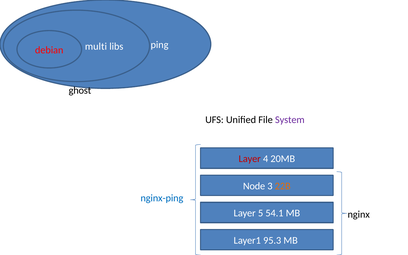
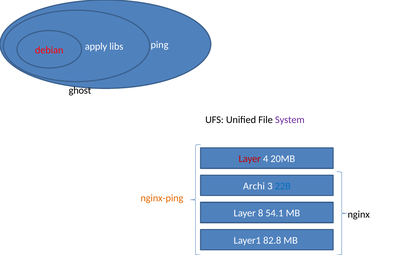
multi: multi -> apply
Node: Node -> Archi
22B colour: orange -> blue
nginx-ping colour: blue -> orange
5: 5 -> 8
95.3: 95.3 -> 82.8
